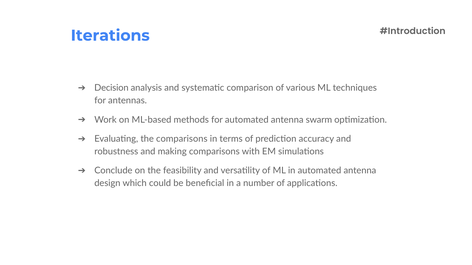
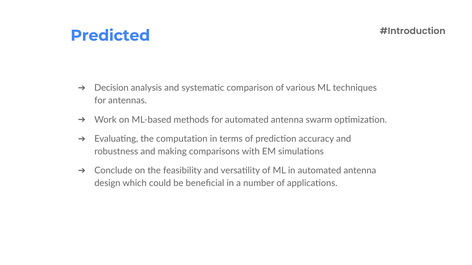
Iterations: Iterations -> Predicted
the comparisons: comparisons -> computation
